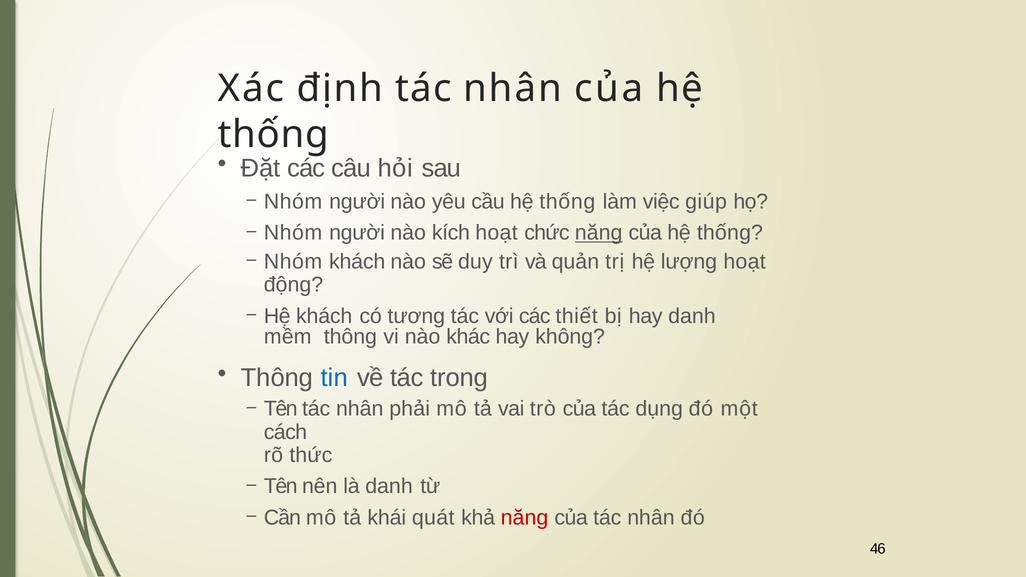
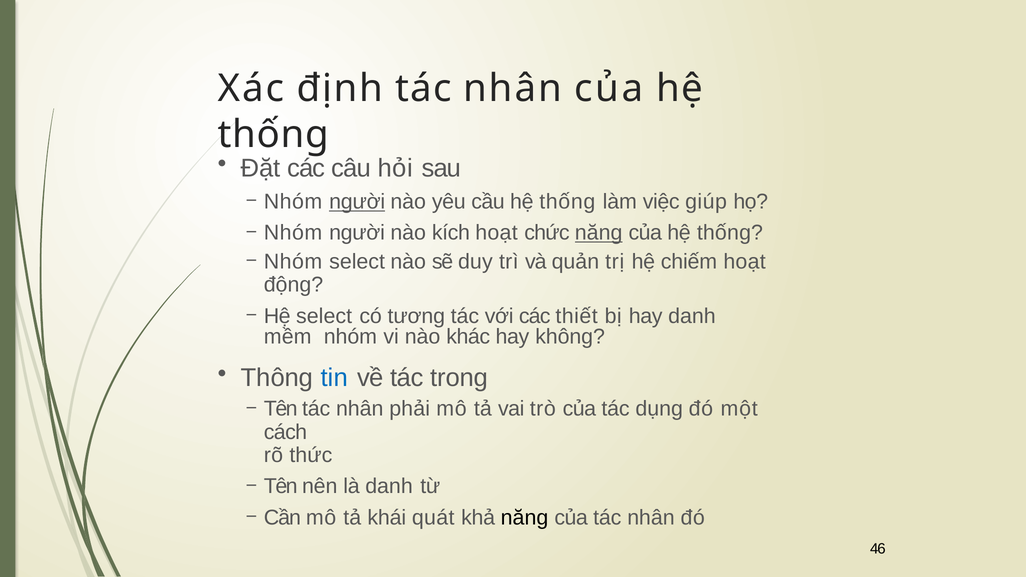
người at (357, 202) underline: none -> present
Nhóm khách: khách -> select
lượng: lượng -> chiếm
Hệ khách: khách -> select
mềm thông: thông -> nhóm
năng at (524, 518) colour: red -> black
